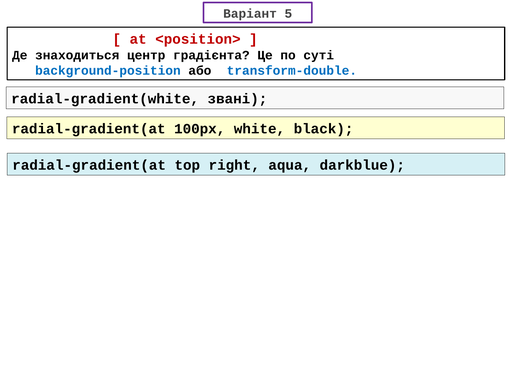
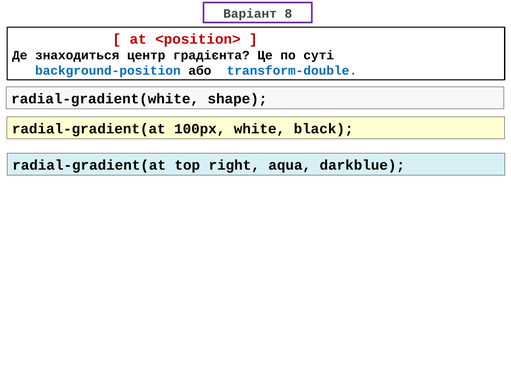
5: 5 -> 8
звані: звані -> shape
